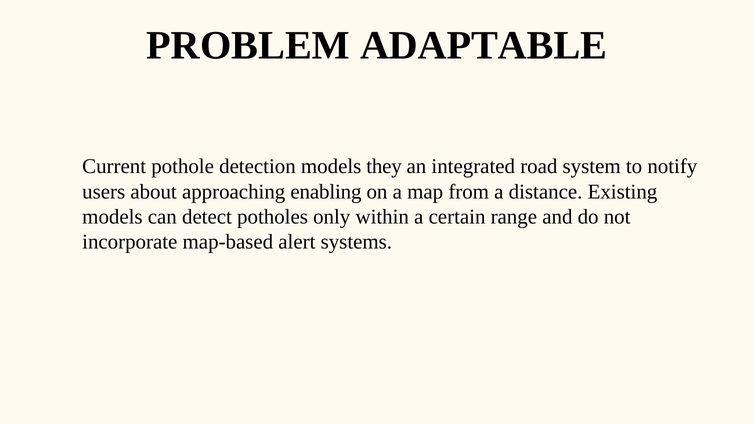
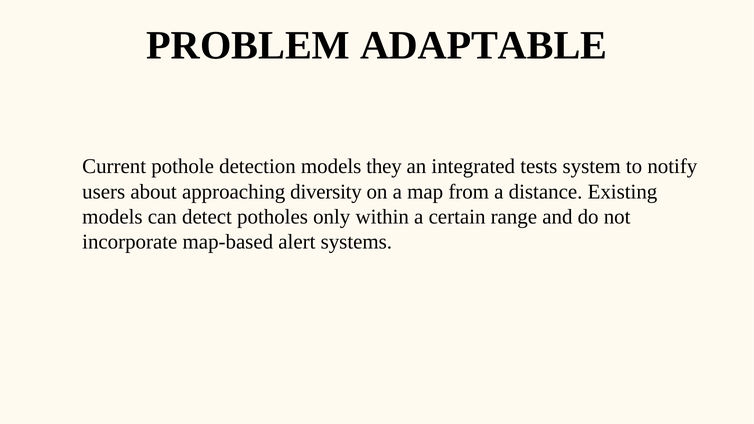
road: road -> tests
enabling: enabling -> diversity
